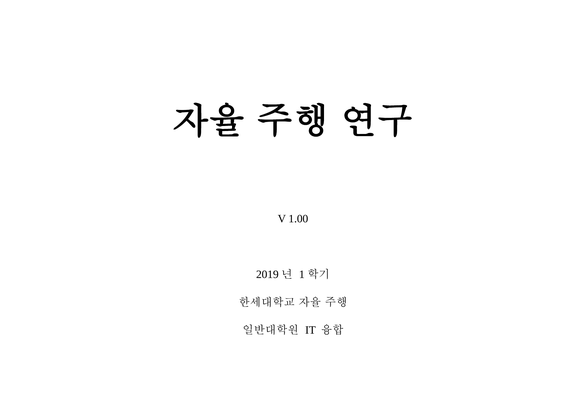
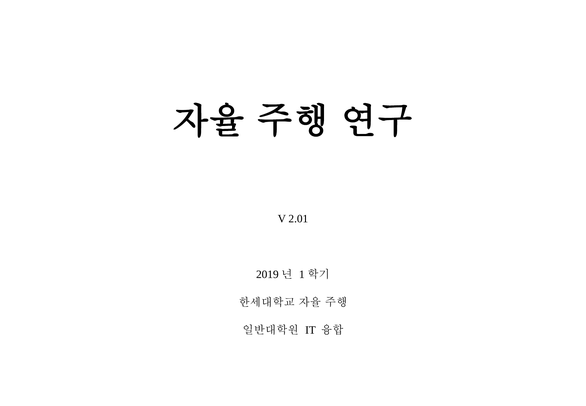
1.00: 1.00 -> 2.01
